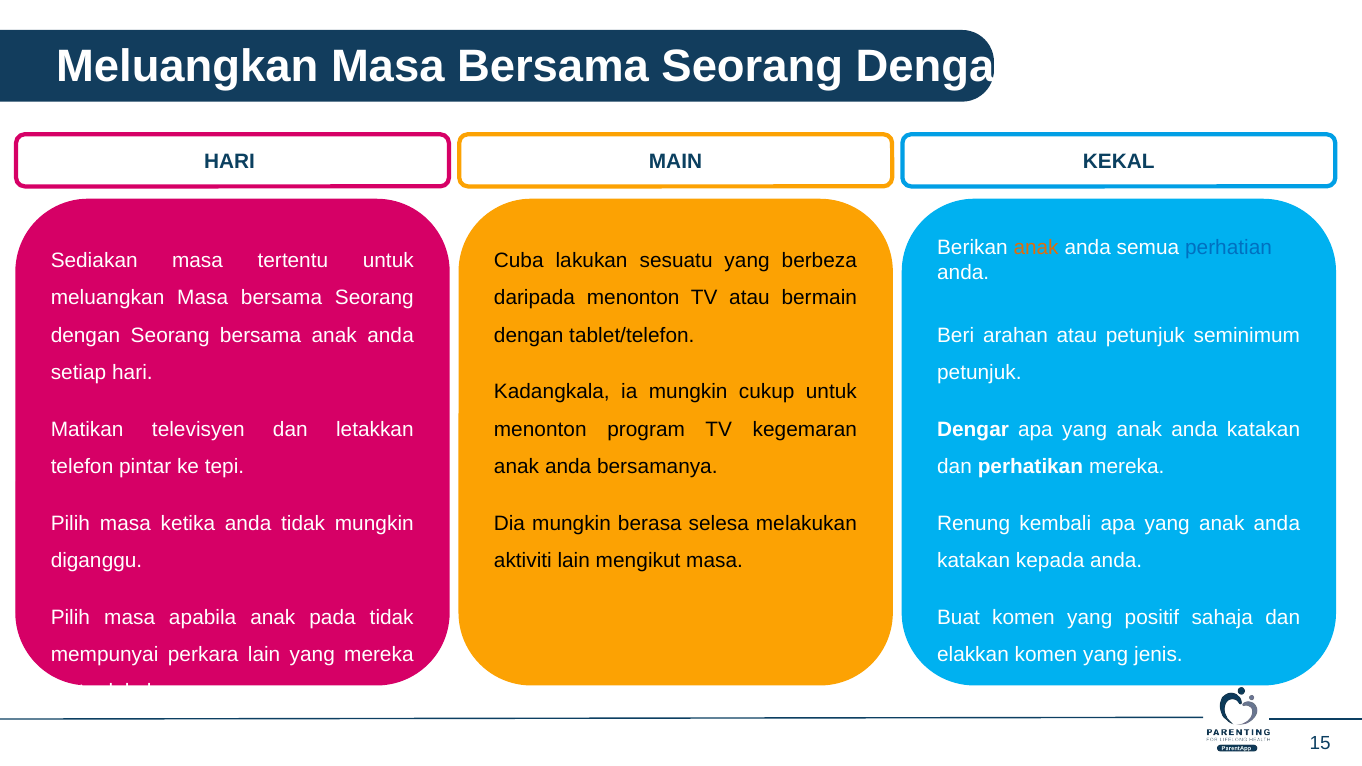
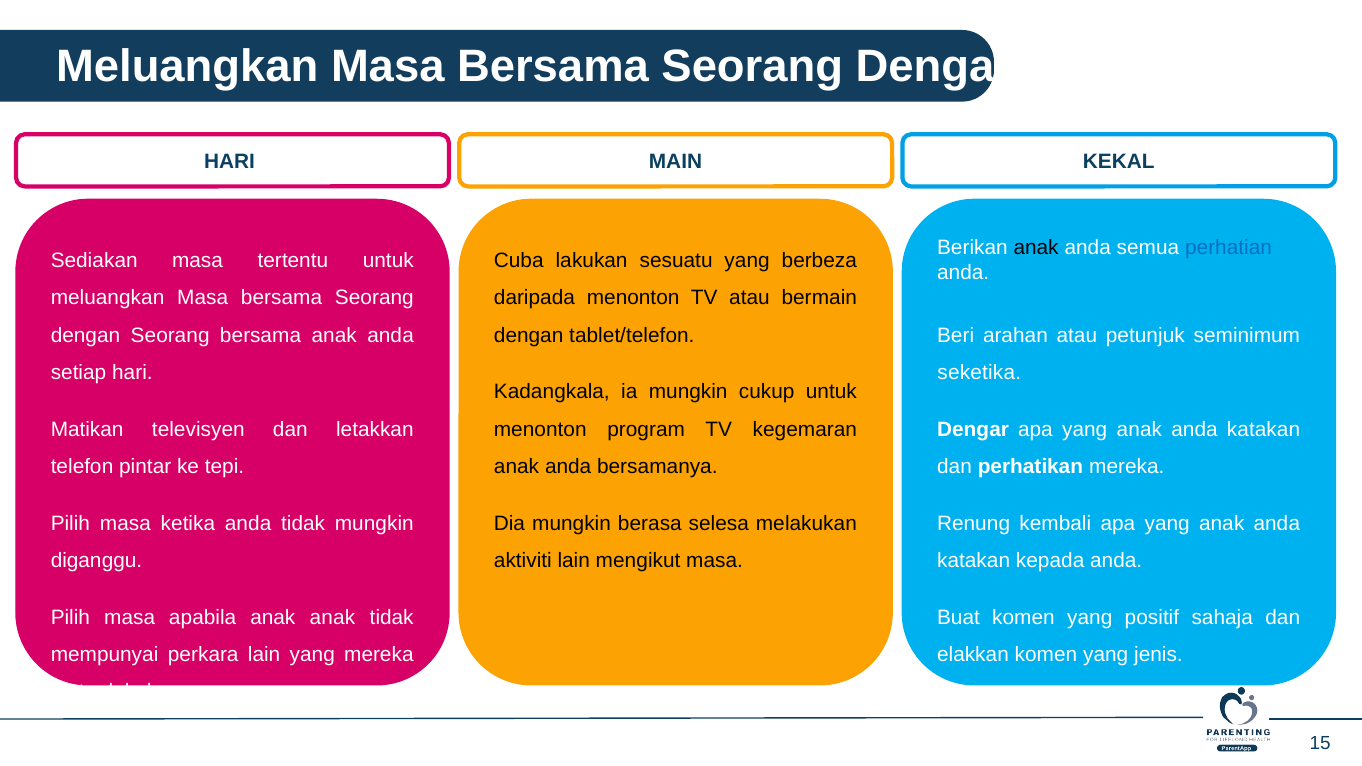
anak at (1036, 248) colour: orange -> black
petunjuk at (979, 373): petunjuk -> seketika
anak pada: pada -> anak
